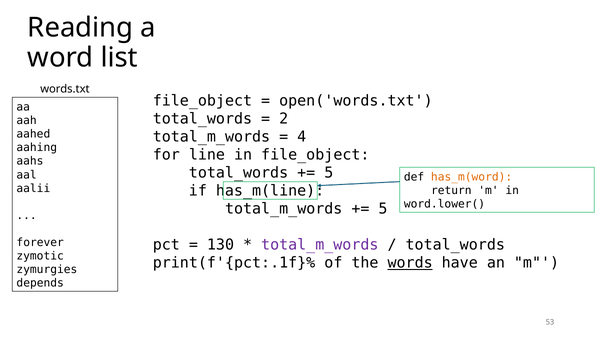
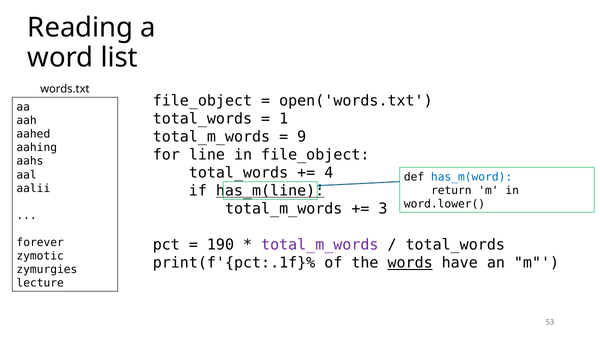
2: 2 -> 1
4: 4 -> 9
5 at (329, 172): 5 -> 4
has_m(word colour: orange -> blue
has_m(line underline: none -> present
5 at (383, 208): 5 -> 3
130: 130 -> 190
depends: depends -> lecture
